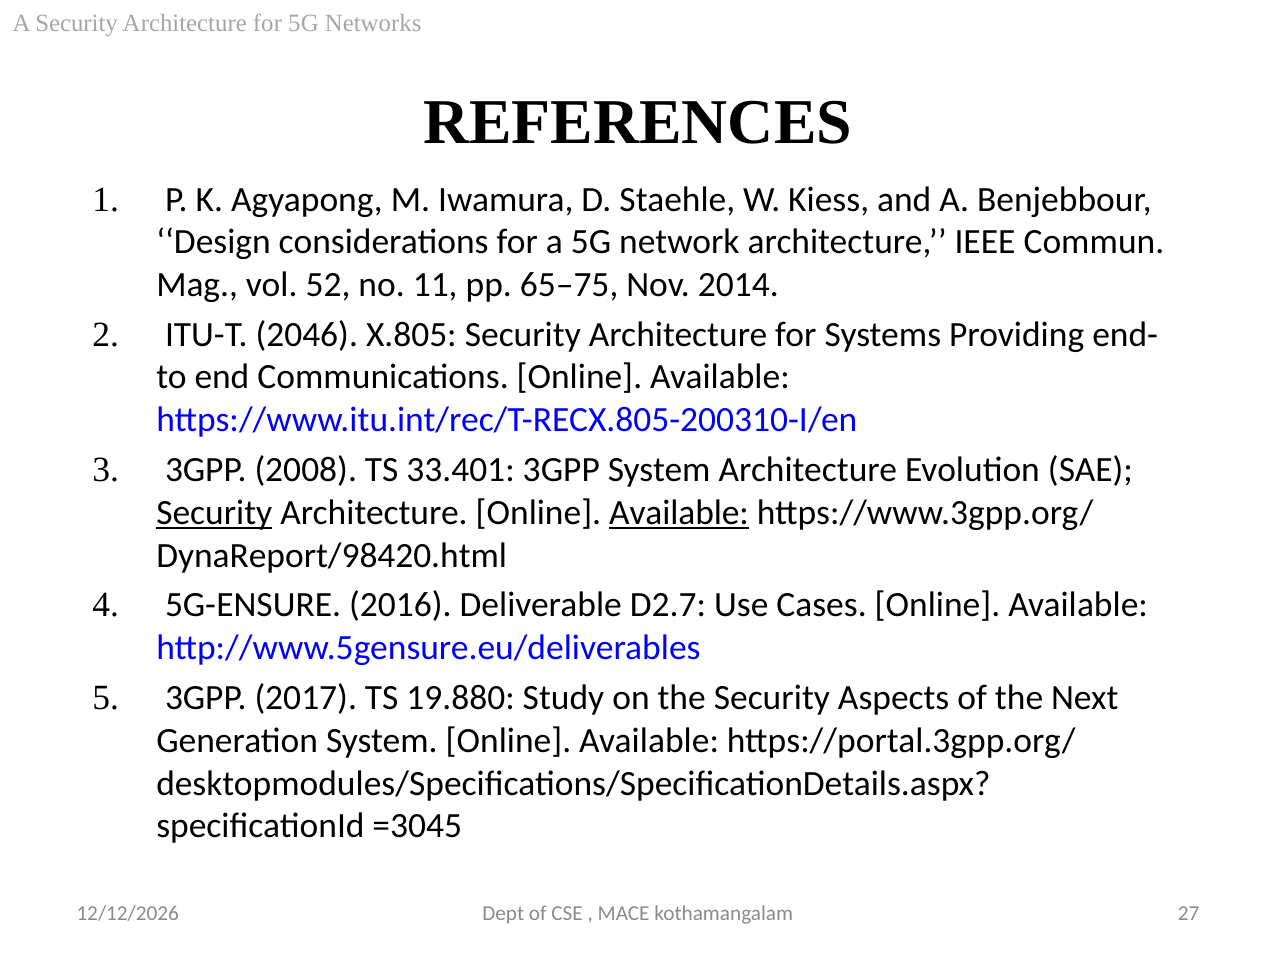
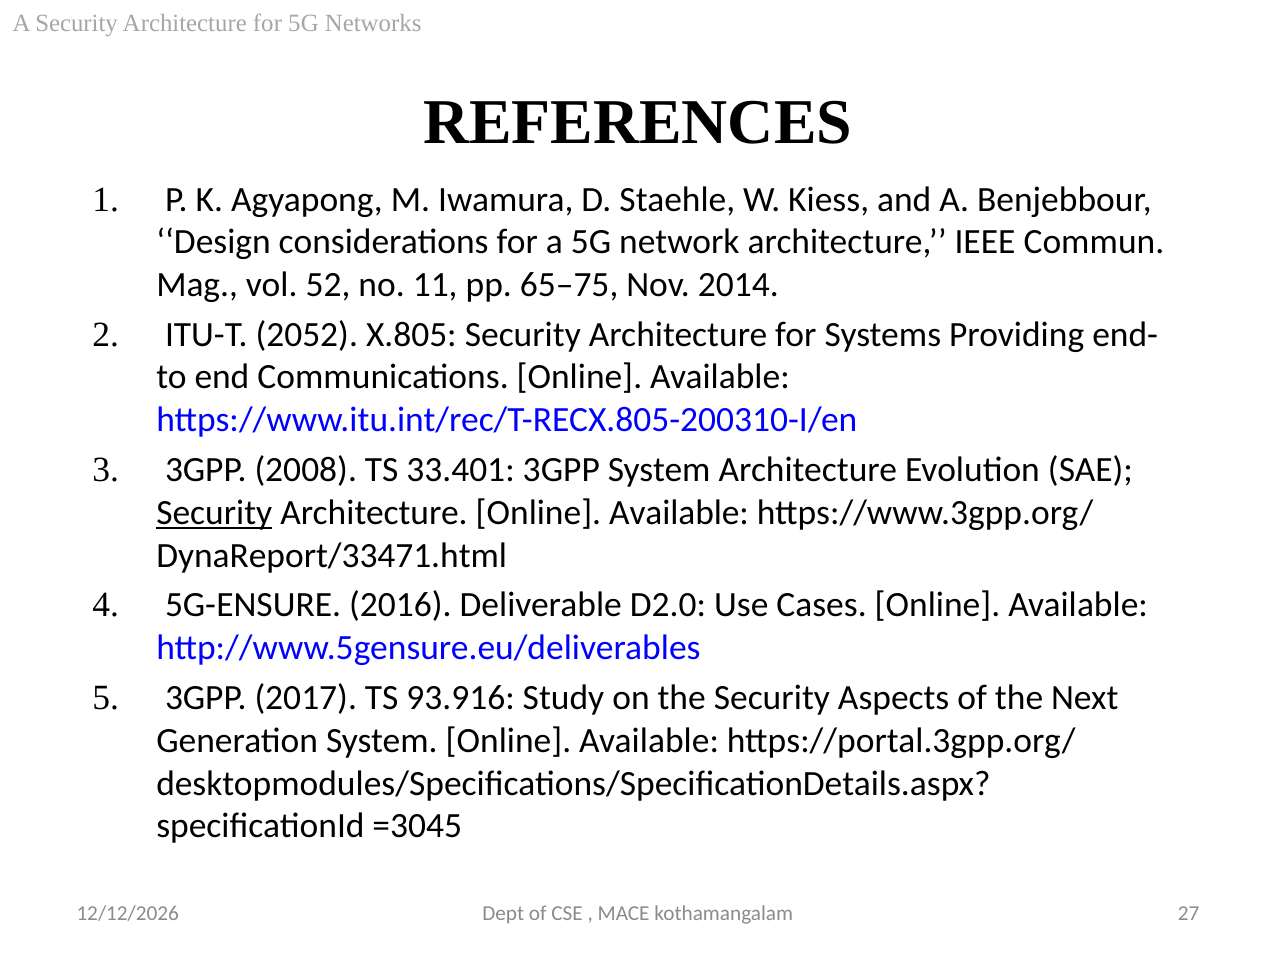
2046: 2046 -> 2052
Available at (679, 513) underline: present -> none
DynaReport/98420.html: DynaReport/98420.html -> DynaReport/33471.html
D2.7: D2.7 -> D2.0
19.880: 19.880 -> 93.916
